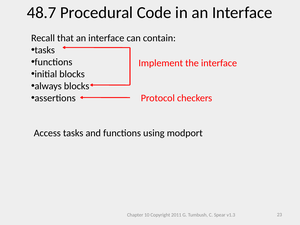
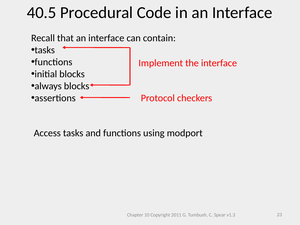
48.7: 48.7 -> 40.5
